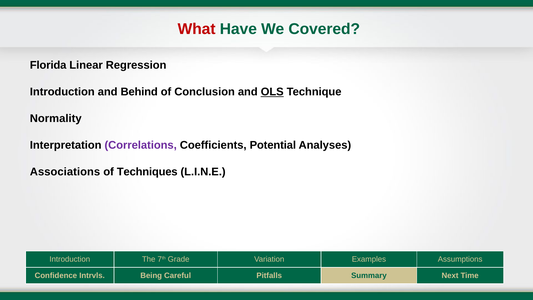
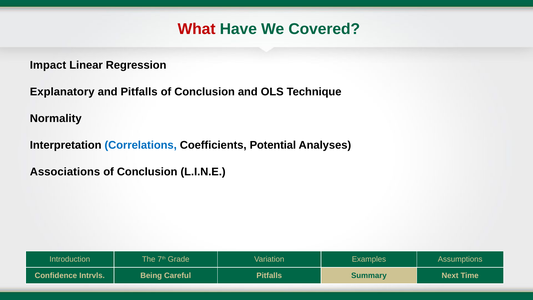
Florida: Florida -> Impact
Introduction at (62, 92): Introduction -> Explanatory
and Behind: Behind -> Pitfalls
OLS underline: present -> none
Correlations colour: purple -> blue
Techniques at (147, 172): Techniques -> Conclusion
